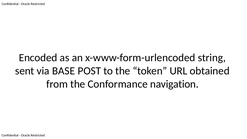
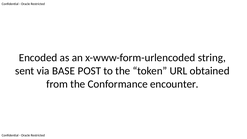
navigation: navigation -> encounter
